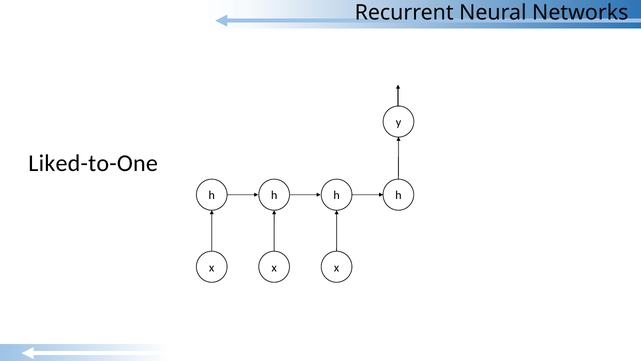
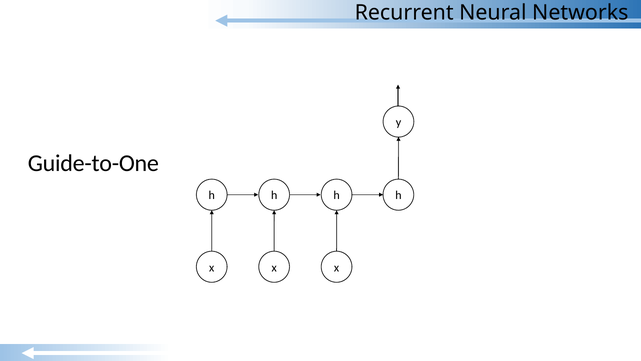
Liked-to-One: Liked-to-One -> Guide-to-One
